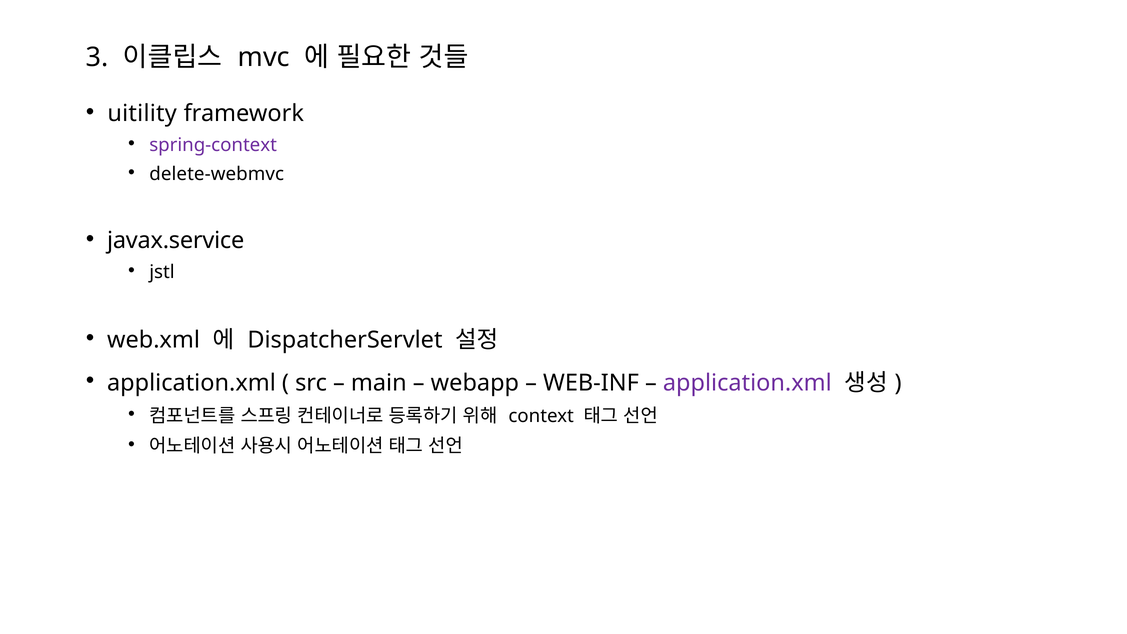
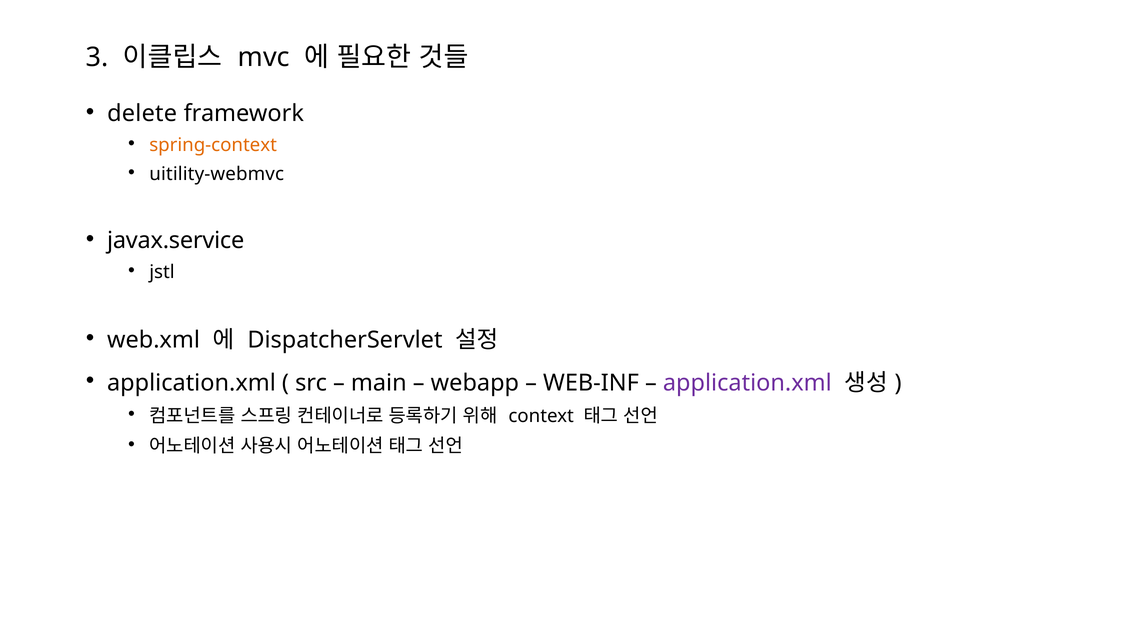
uitility: uitility -> delete
spring-context colour: purple -> orange
delete-webmvc: delete-webmvc -> uitility-webmvc
